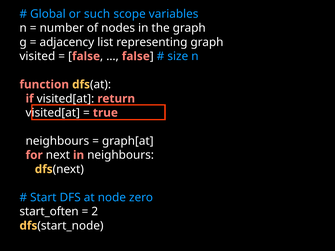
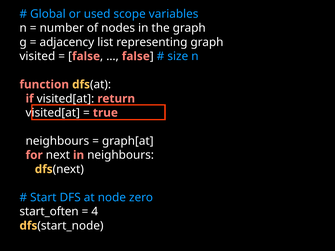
such: such -> used
2: 2 -> 4
